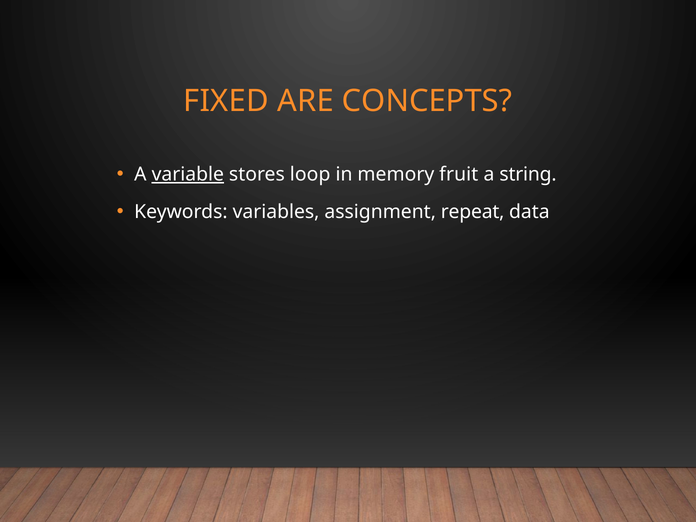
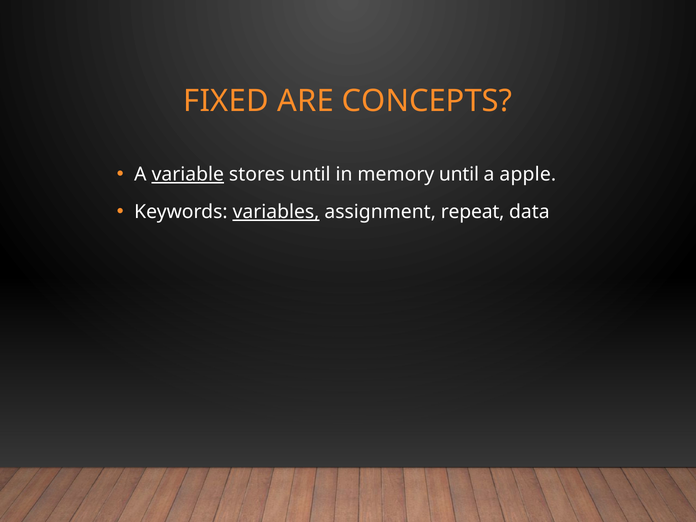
stores loop: loop -> until
memory fruit: fruit -> until
string: string -> apple
variables underline: none -> present
